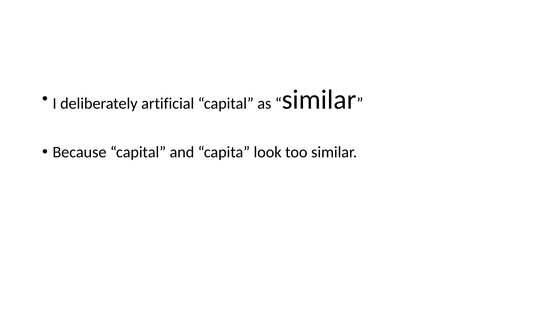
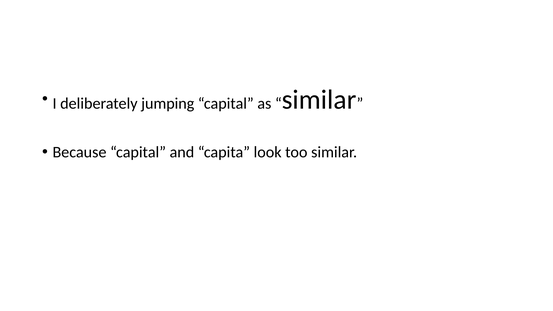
artificial: artificial -> jumping
